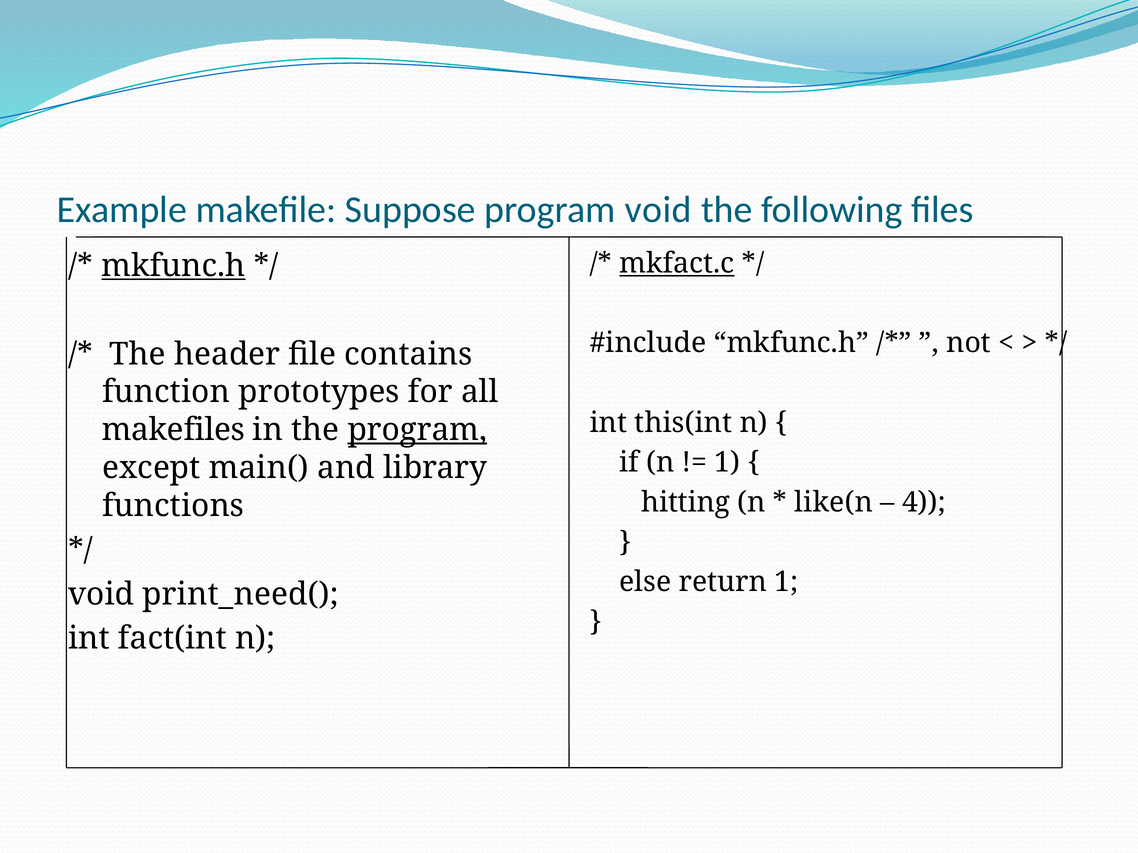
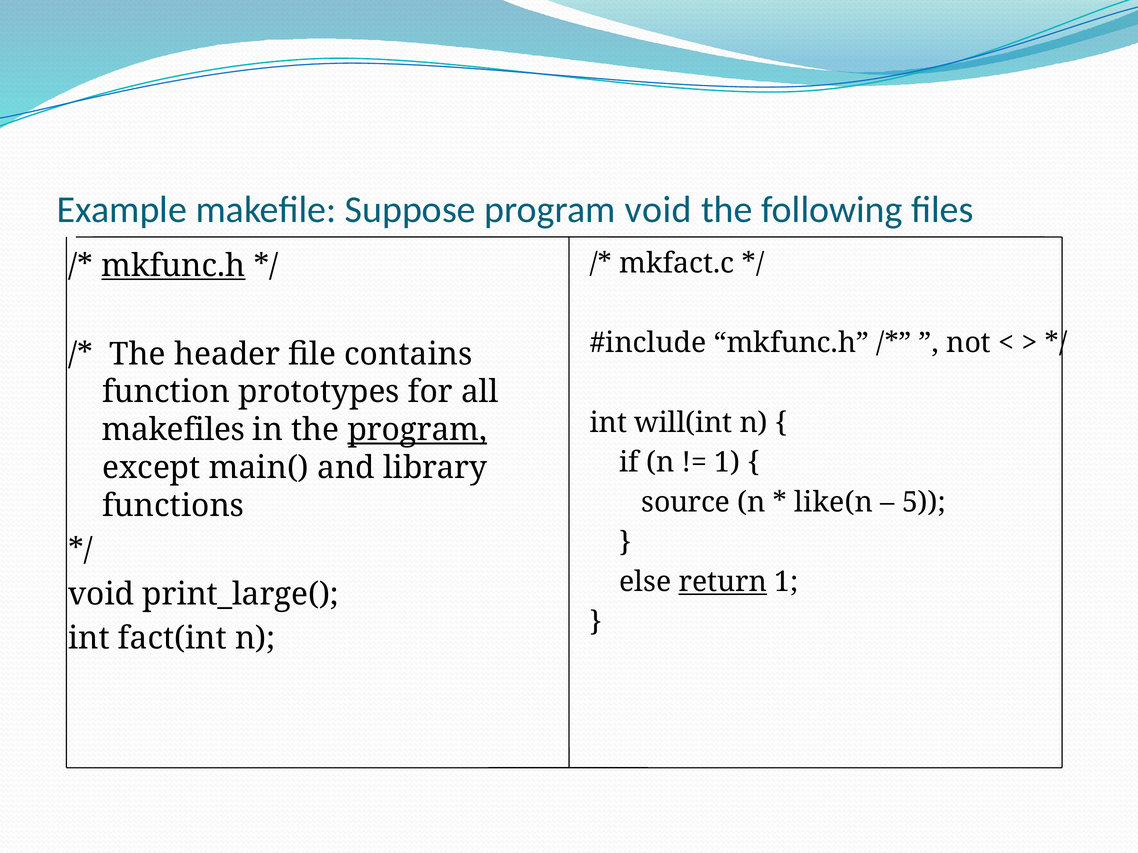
mkfact.c underline: present -> none
this(int: this(int -> will(int
hitting: hitting -> source
4: 4 -> 5
return underline: none -> present
print_need(: print_need( -> print_large(
